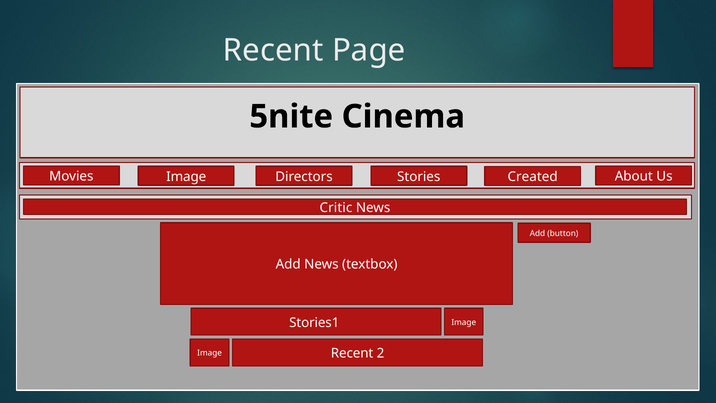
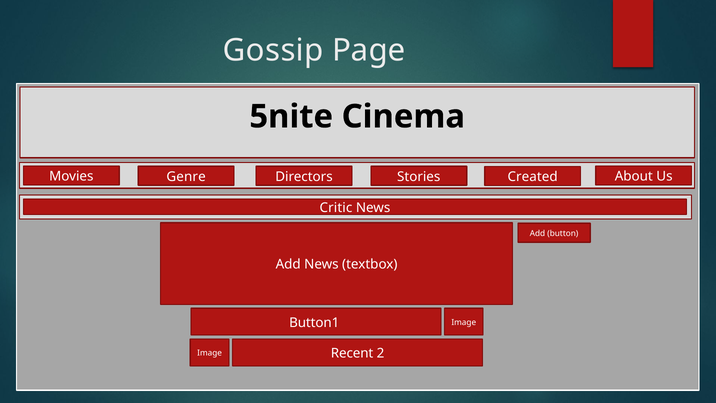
Recent at (273, 50): Recent -> Gossip
Image at (186, 177): Image -> Genre
Stories1: Stories1 -> Button1
